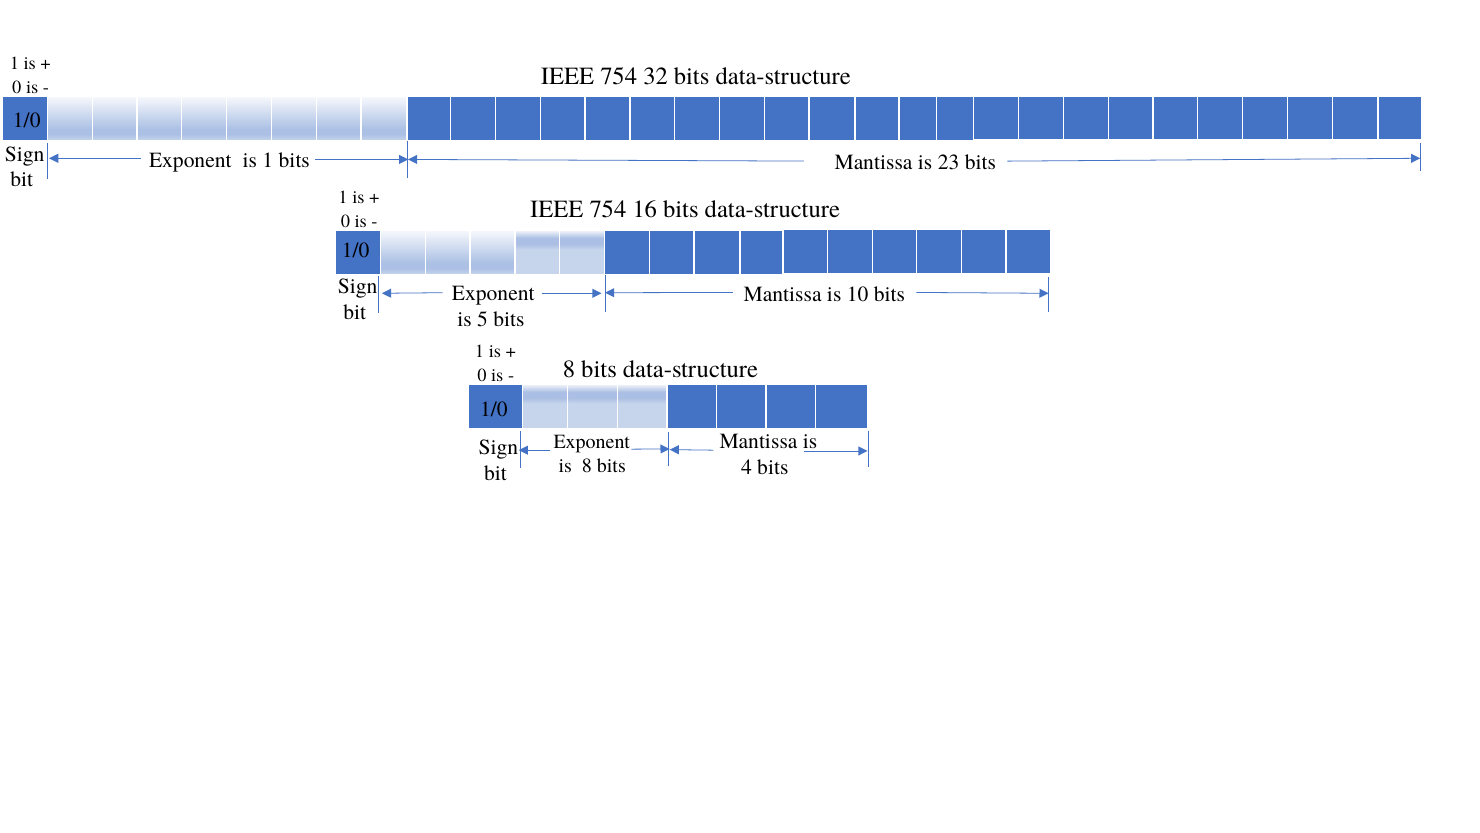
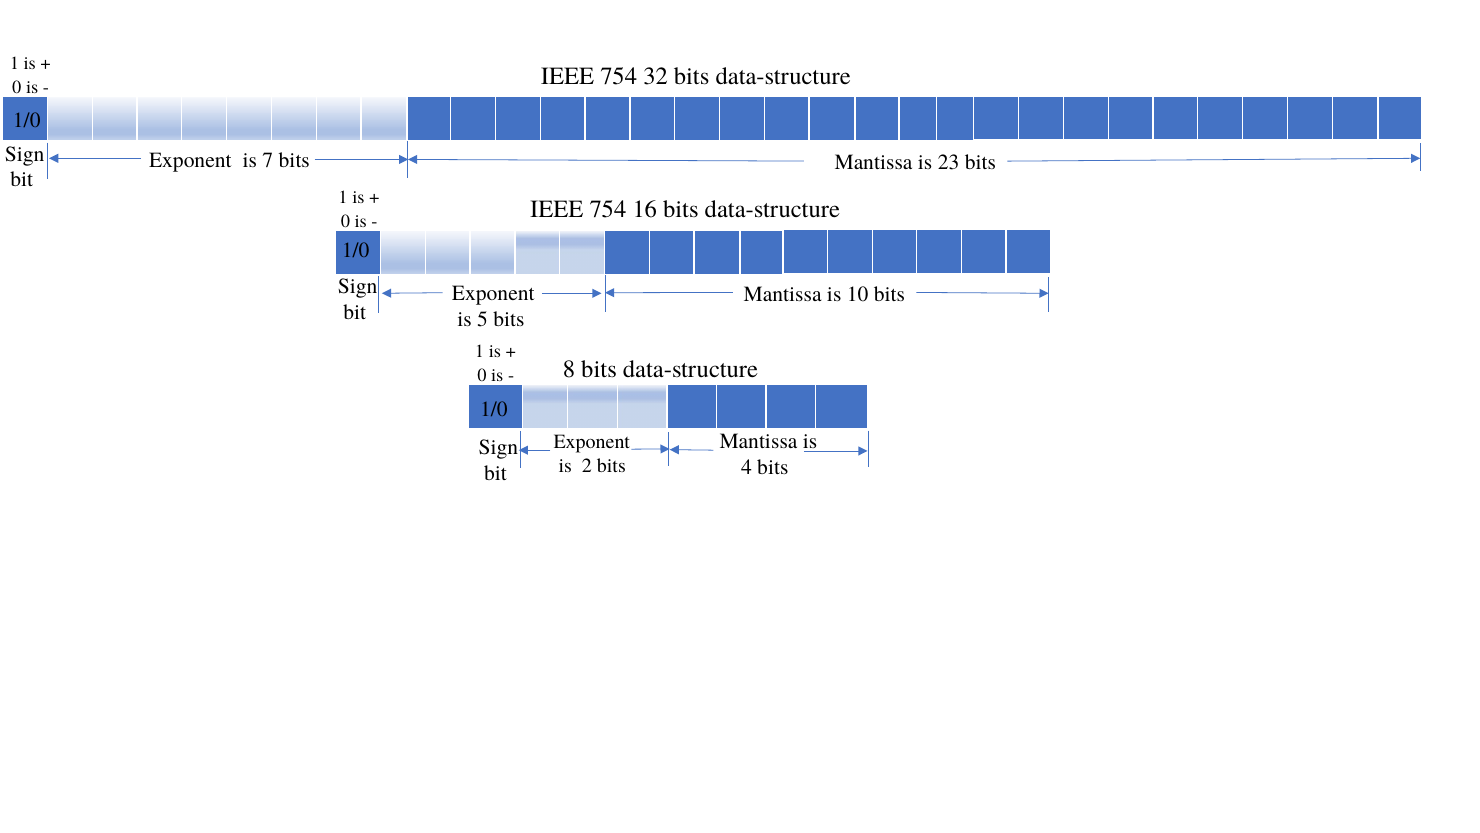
is 1: 1 -> 7
is 8: 8 -> 2
